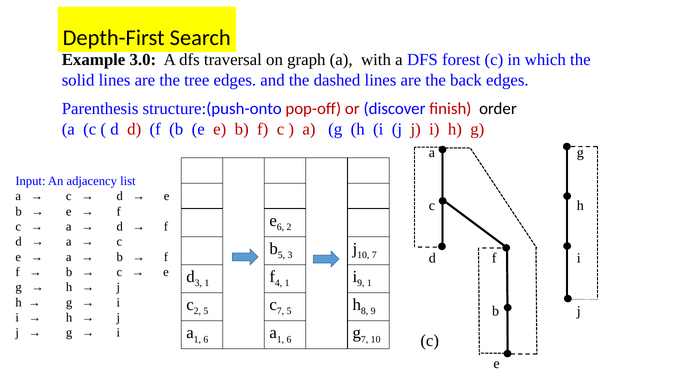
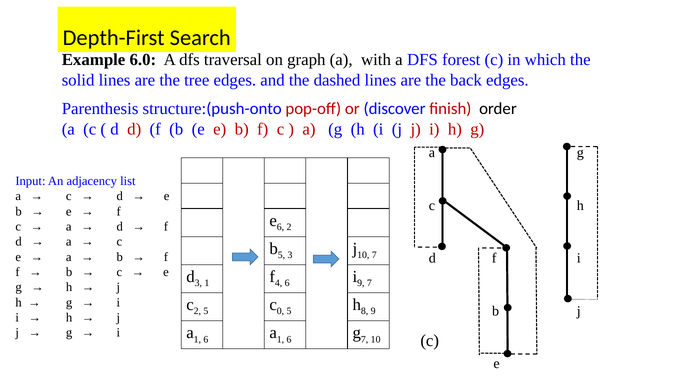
3.0: 3.0 -> 6.0
4 1: 1 -> 6
9 1: 1 -> 7
c 7: 7 -> 0
